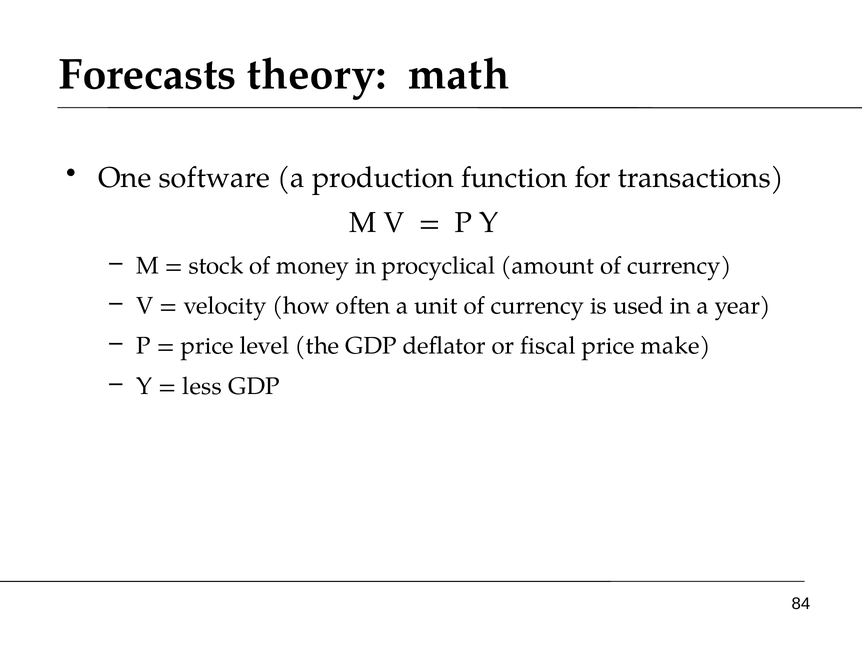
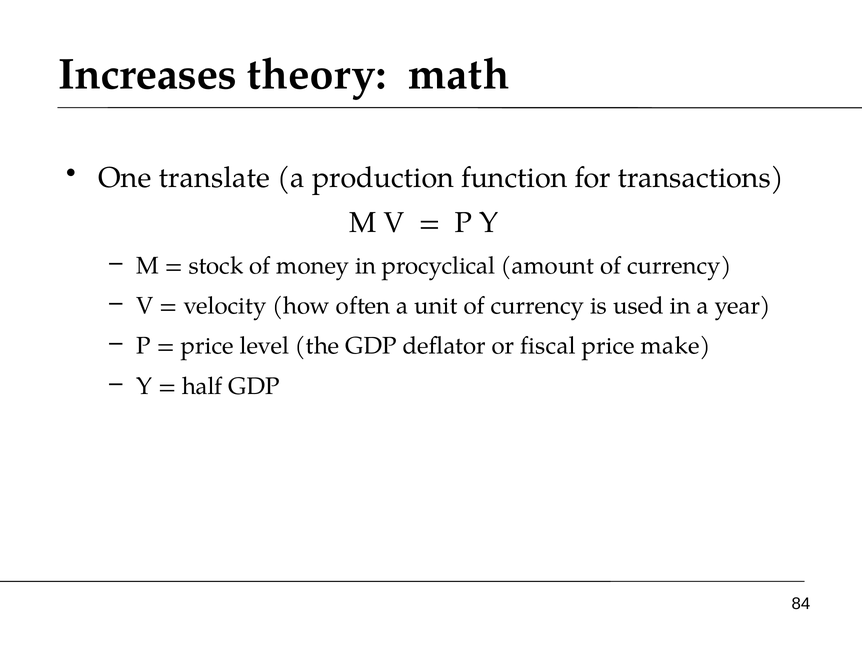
Forecasts: Forecasts -> Increases
software: software -> translate
less: less -> half
